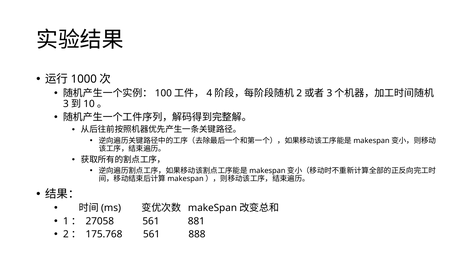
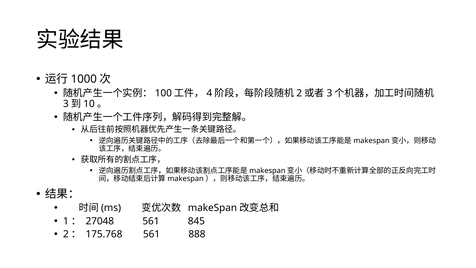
27058: 27058 -> 27048
881: 881 -> 845
